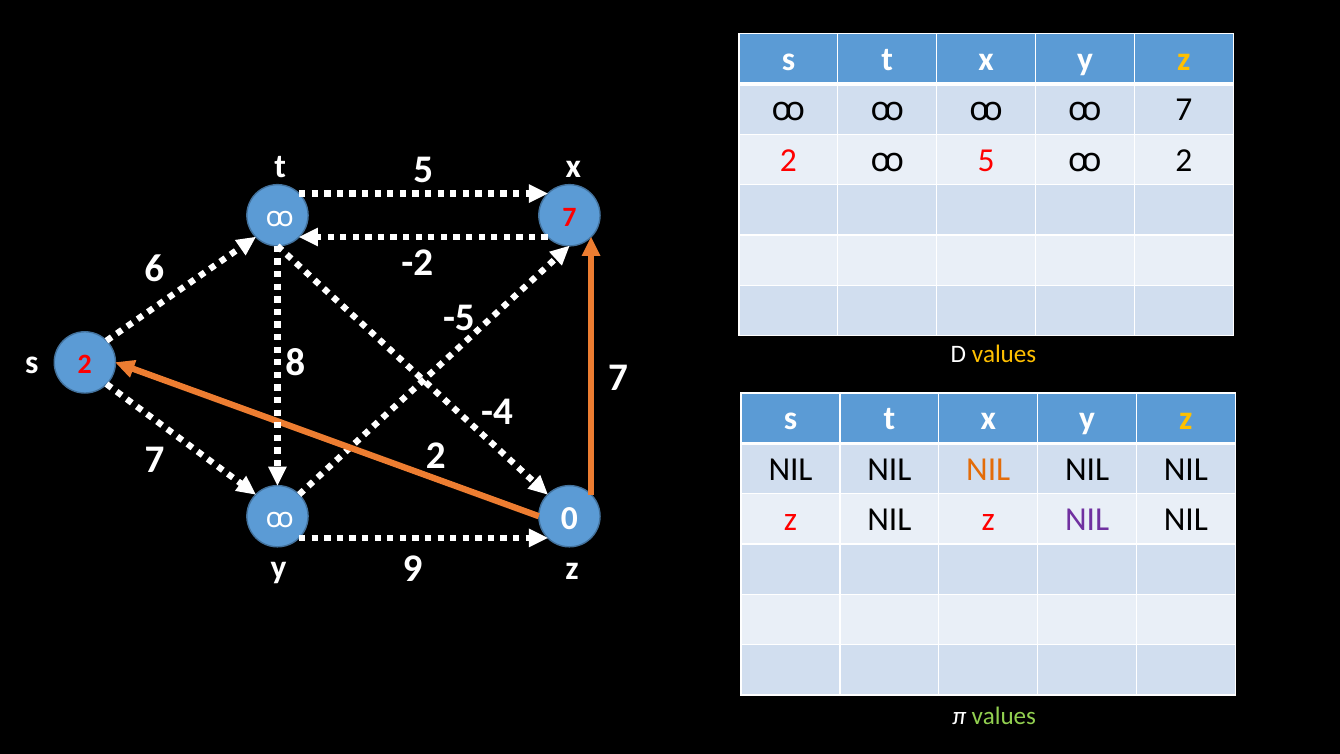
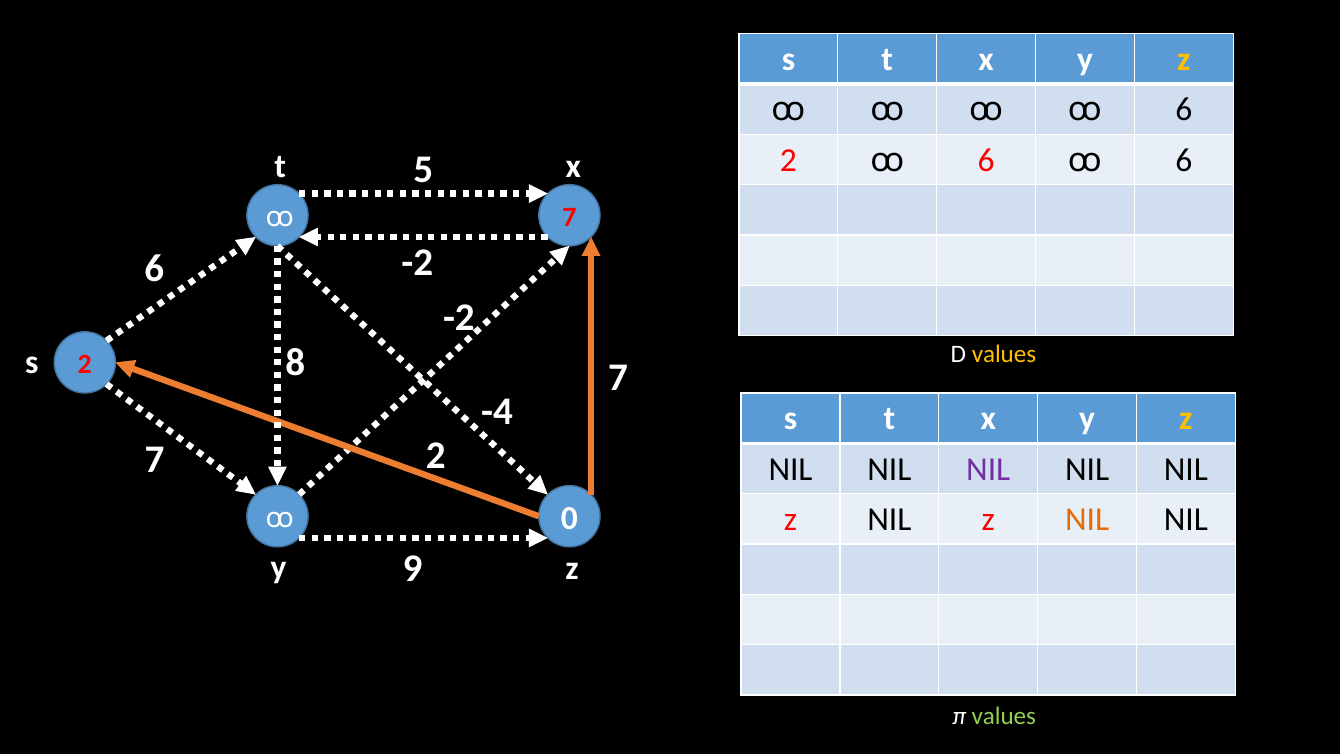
ꝏ ꝏ ꝏ 7: 7 -> 6
2 ꝏ 5: 5 -> 6
2 at (1184, 160): 2 -> 6
-5 at (459, 318): -5 -> -2
NIL at (988, 469) colour: orange -> purple
NIL at (1087, 519) colour: purple -> orange
